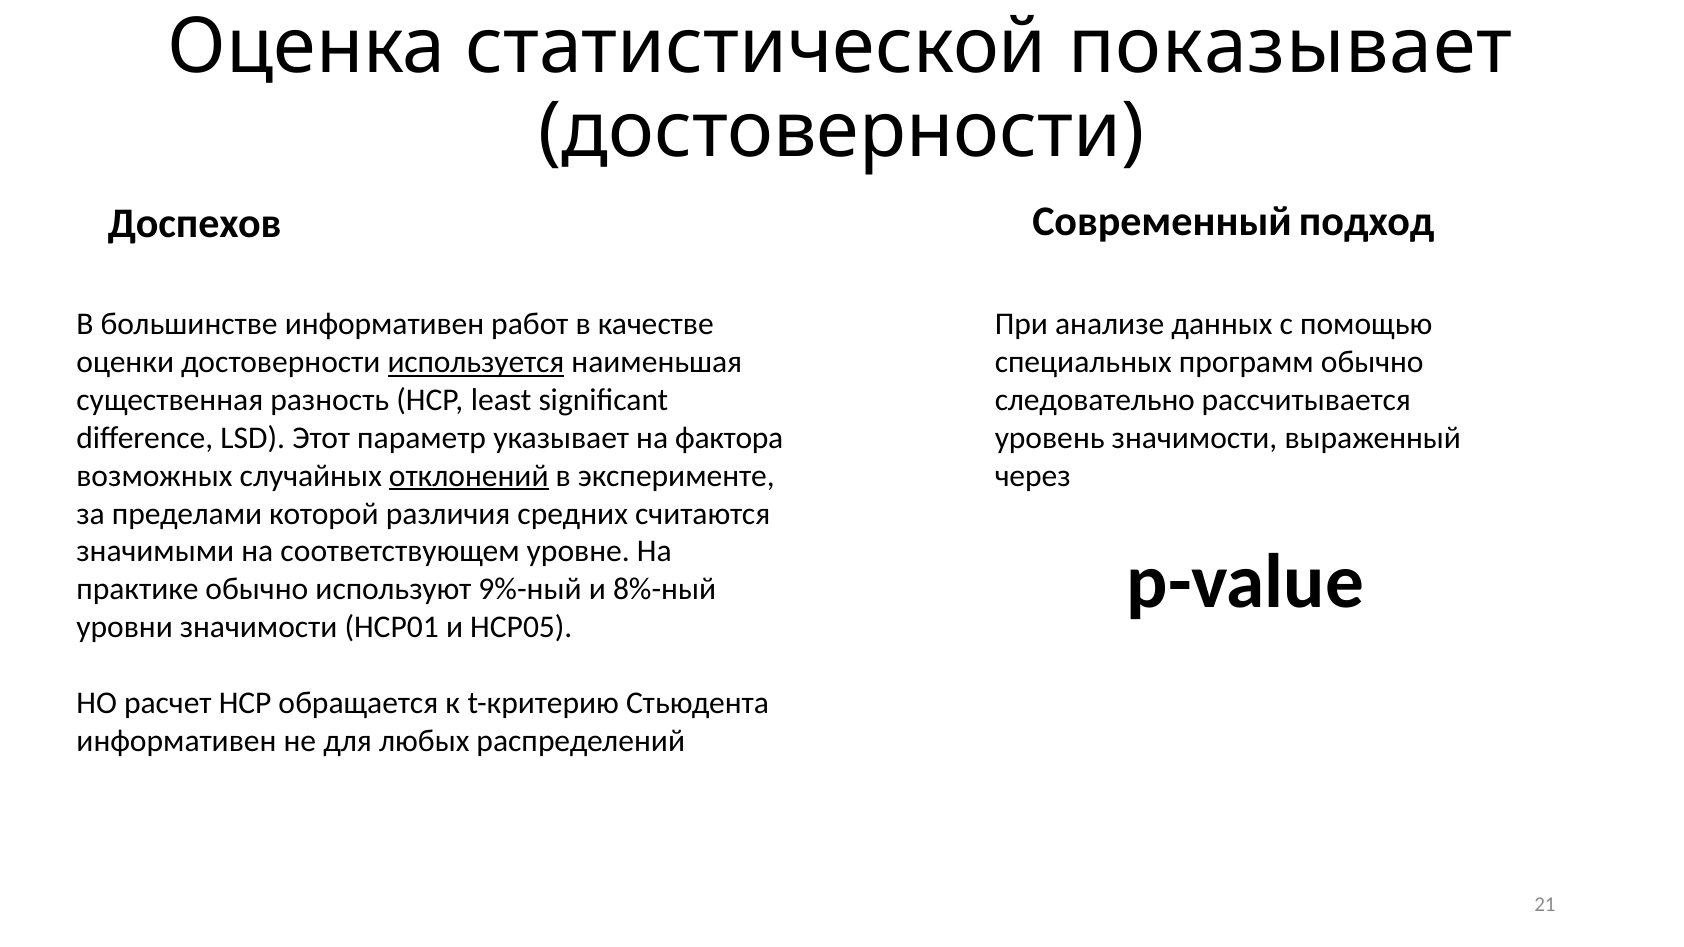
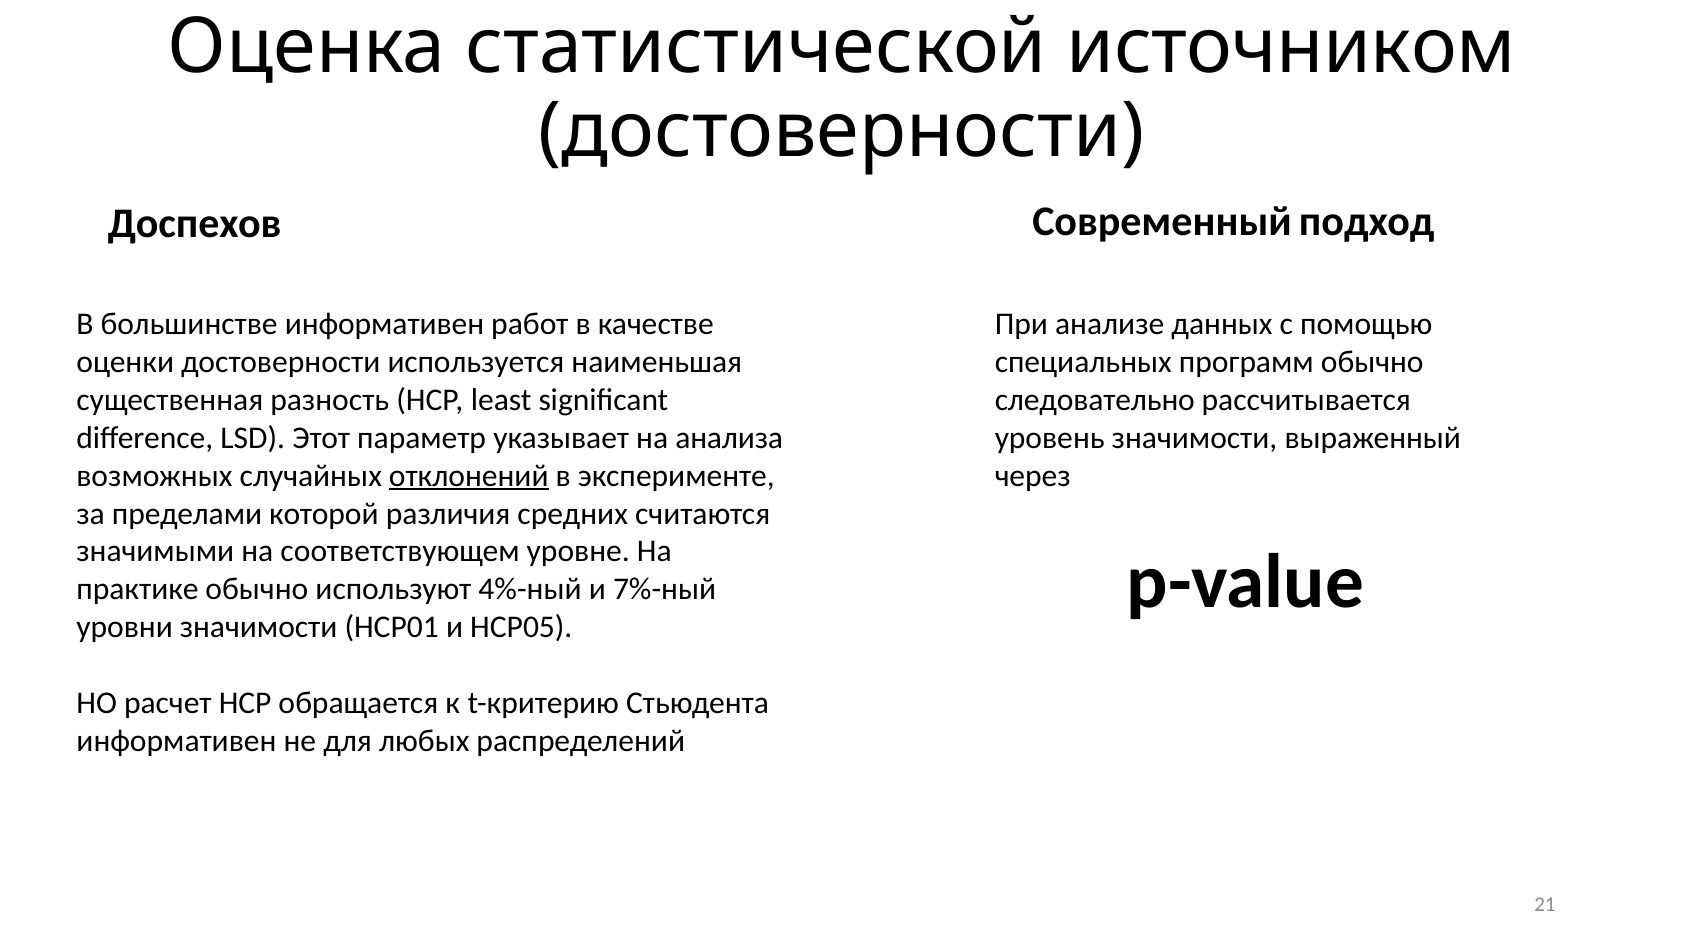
показывает: показывает -> источником
используется underline: present -> none
фактора: фактора -> анализа
9%-ный: 9%-ный -> 4%-ный
8%-ный: 8%-ный -> 7%-ный
